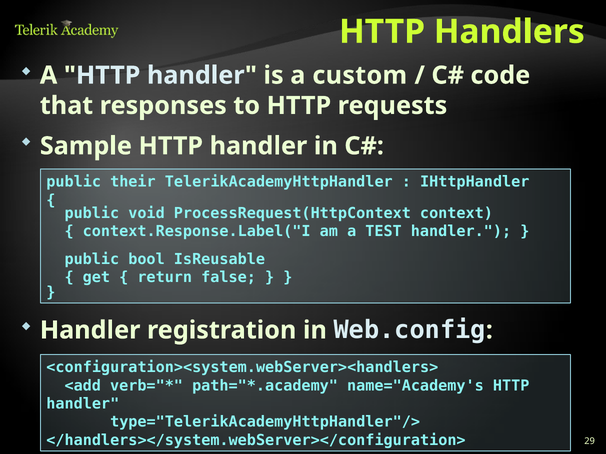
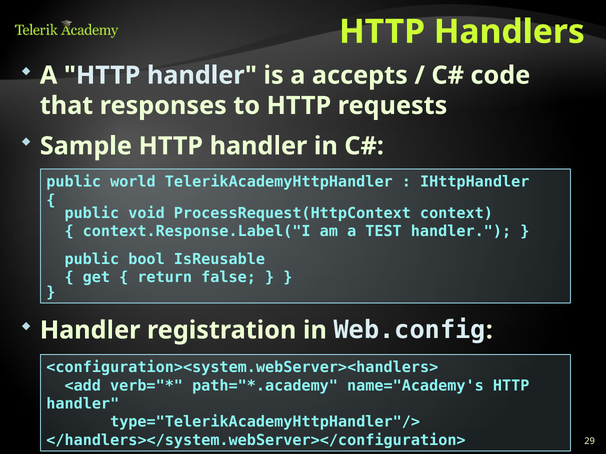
custom: custom -> accepts
their: their -> world
